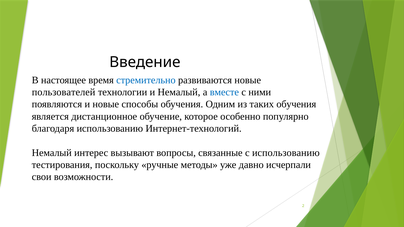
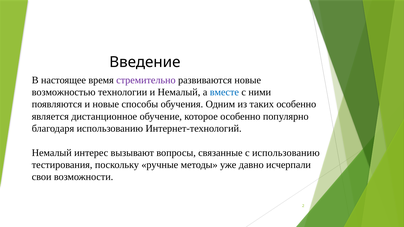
стремительно colour: blue -> purple
пользователей: пользователей -> возможностью
таких обучения: обучения -> особенно
